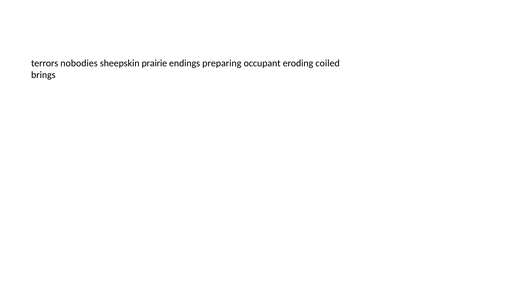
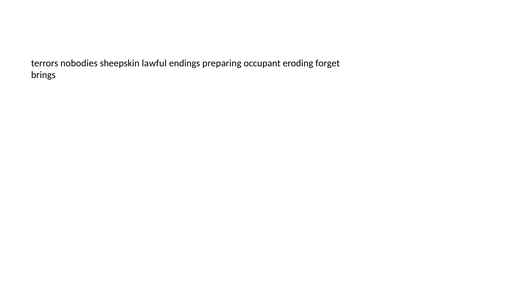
prairie: prairie -> lawful
coiled: coiled -> forget
